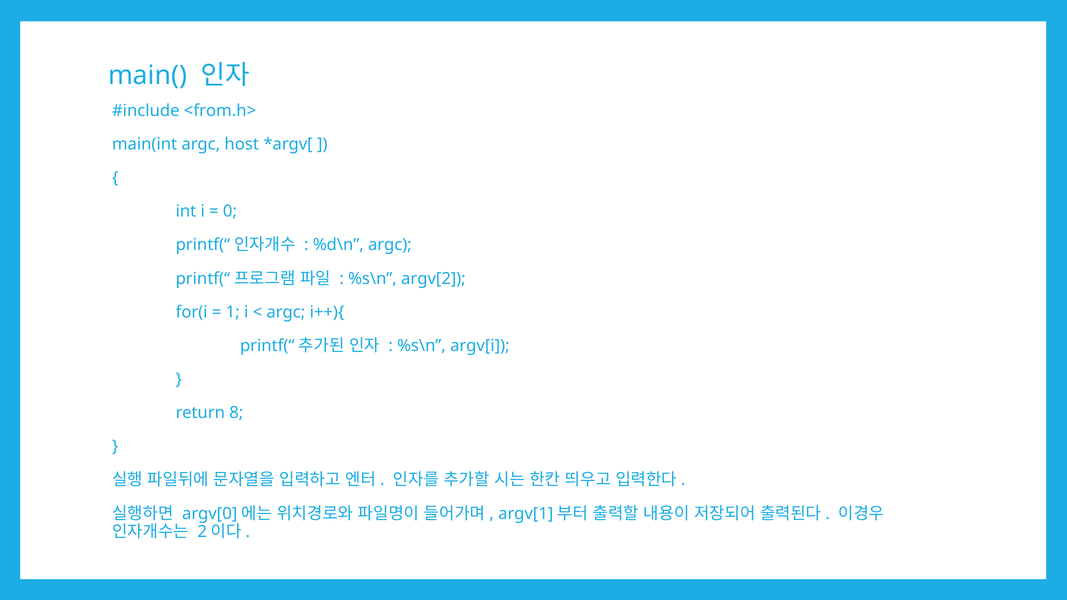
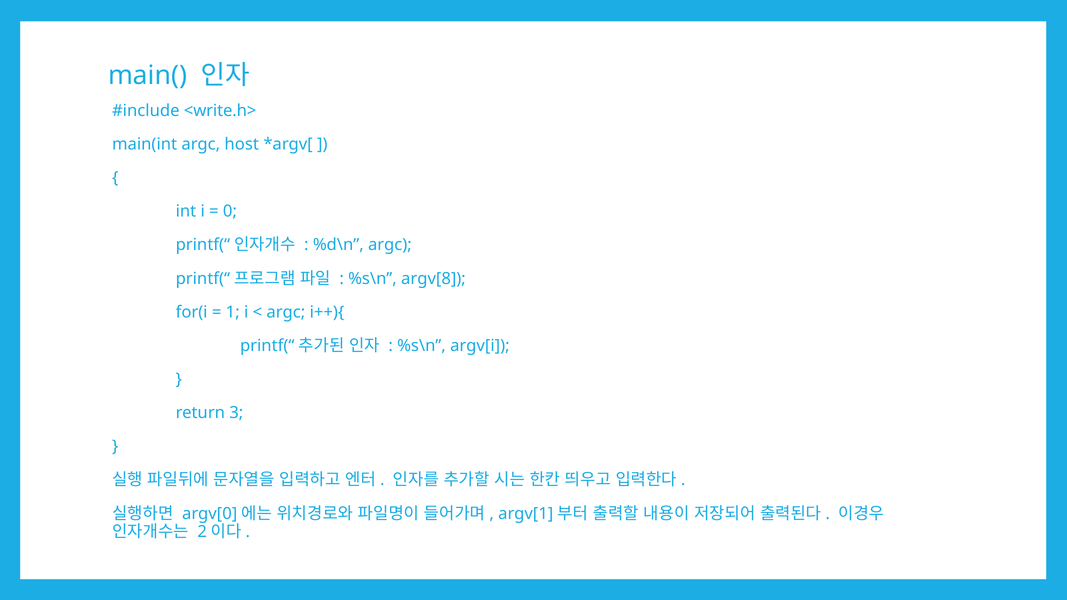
<from.h>: <from.h> -> <write.h>
argv[2: argv[2 -> argv[8
8: 8 -> 3
